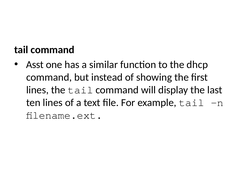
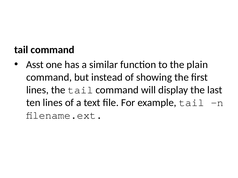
dhcp: dhcp -> plain
